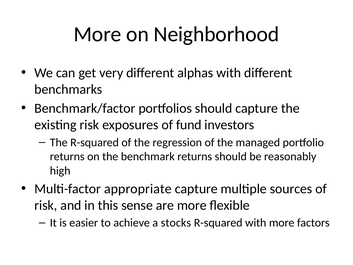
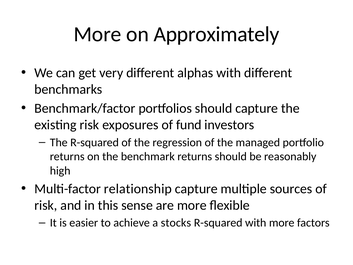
Neighborhood: Neighborhood -> Approximately
appropriate: appropriate -> relationship
